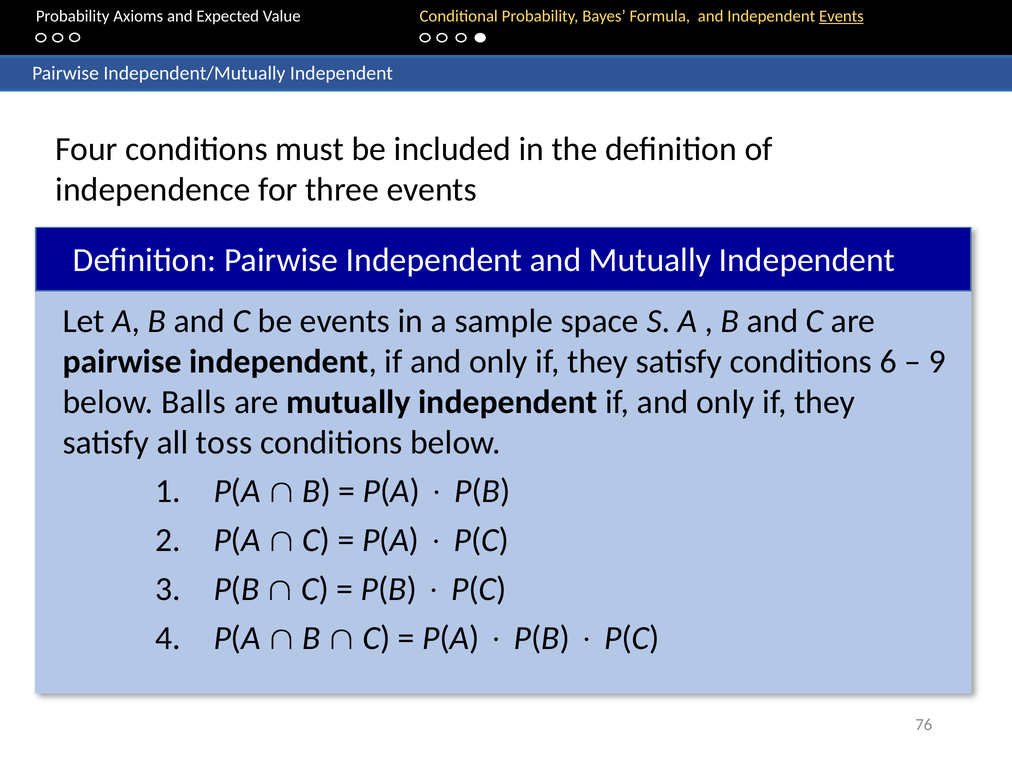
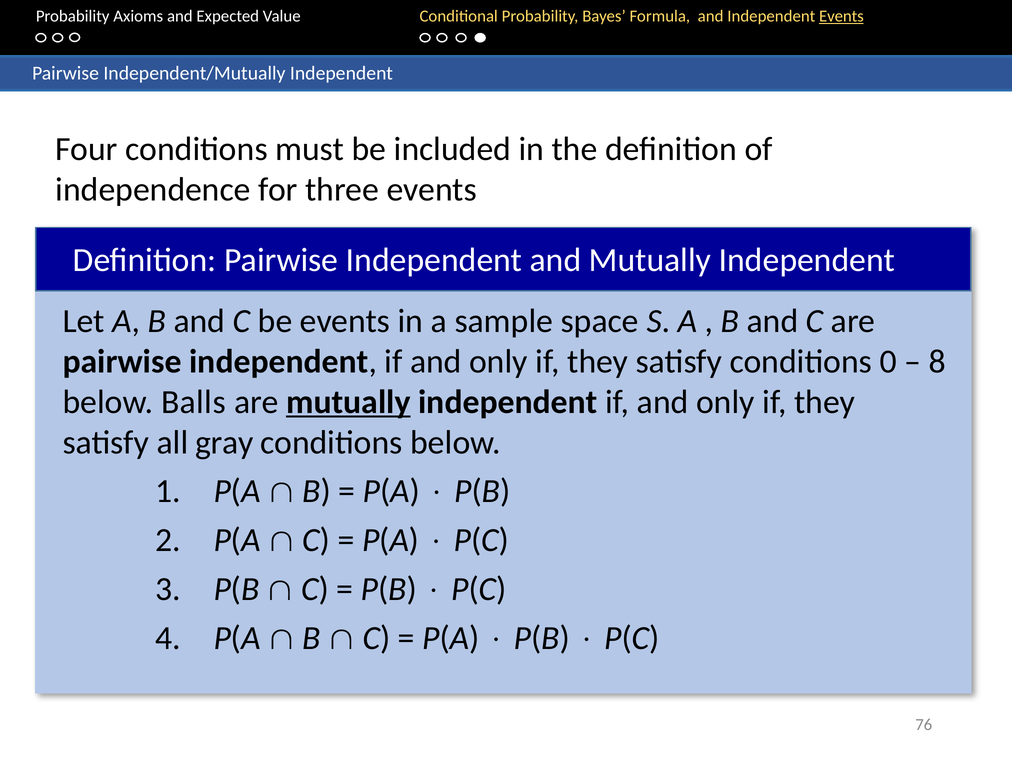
6: 6 -> 0
9: 9 -> 8
mutually at (348, 402) underline: none -> present
toss: toss -> gray
